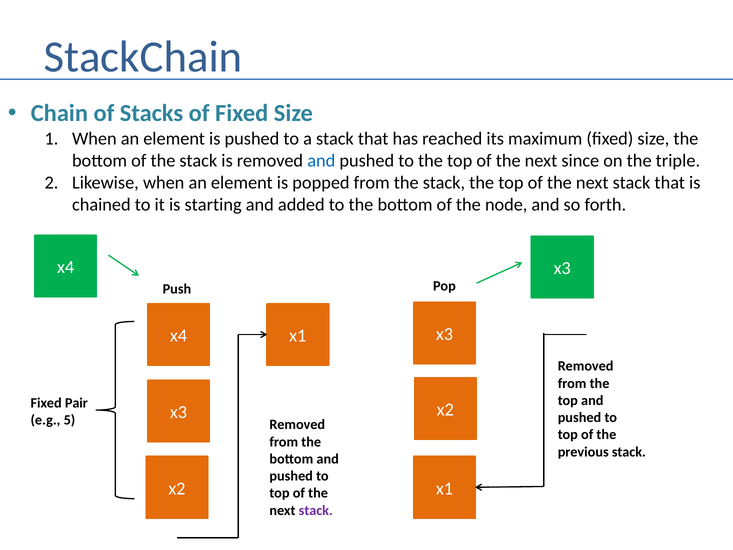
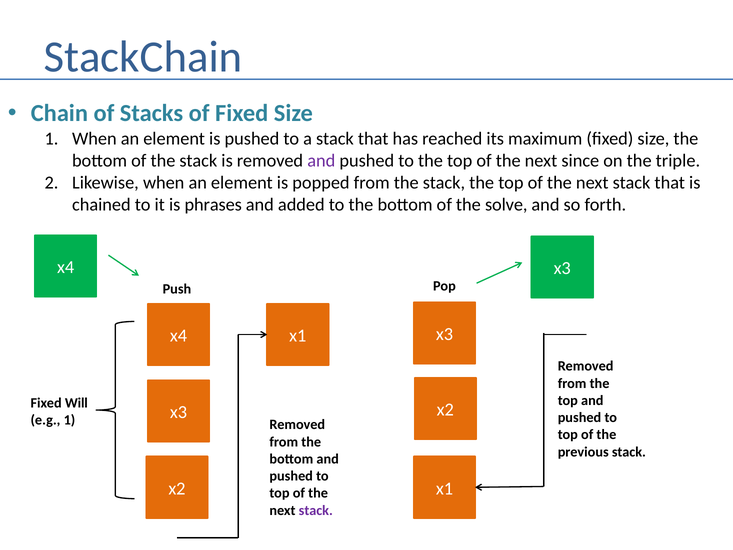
and at (321, 160) colour: blue -> purple
starting: starting -> phrases
node: node -> solve
Pair: Pair -> Will
e.g 5: 5 -> 1
